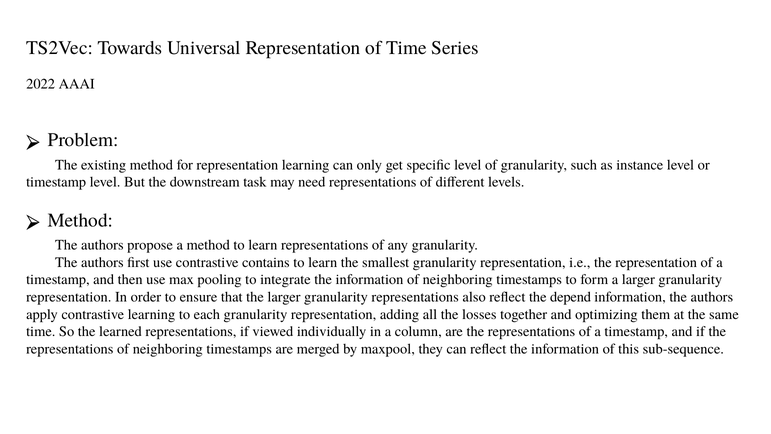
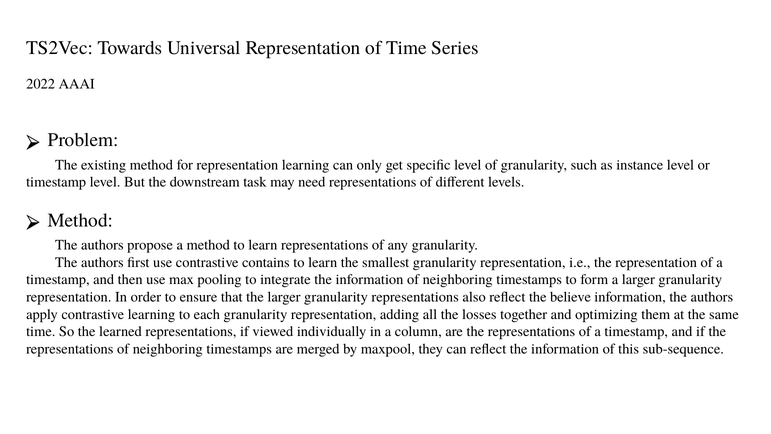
depend: depend -> believe
